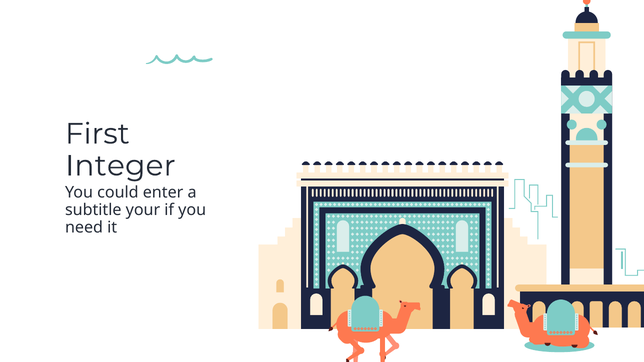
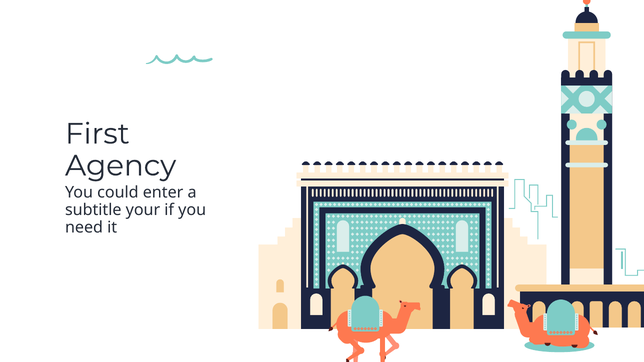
Integer: Integer -> Agency
